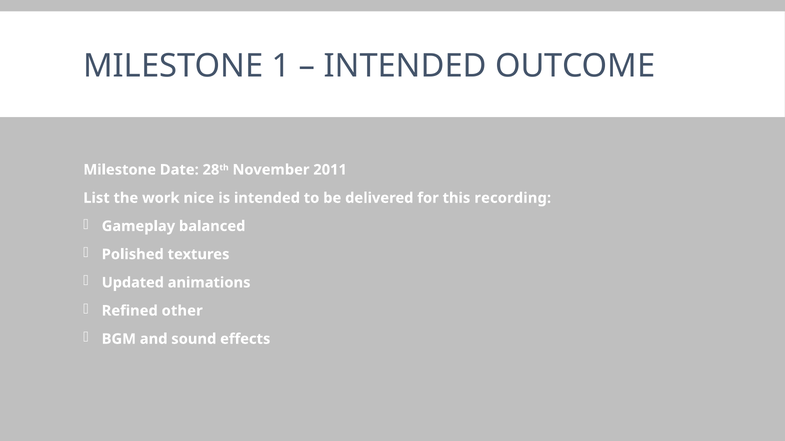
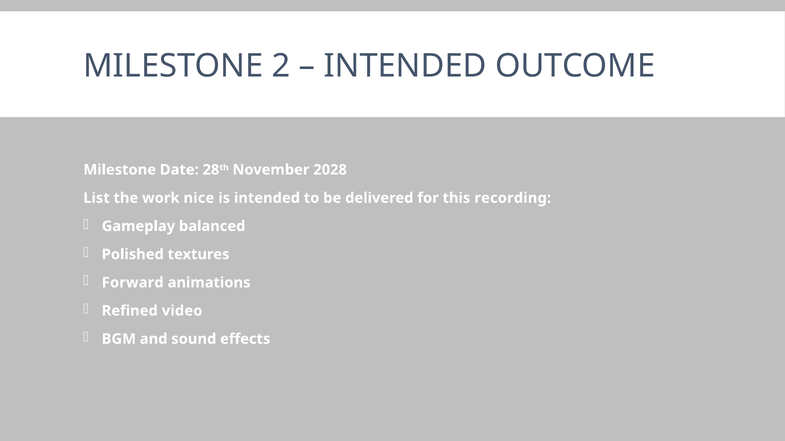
1: 1 -> 2
2011: 2011 -> 2028
Updated: Updated -> Forward
other: other -> video
